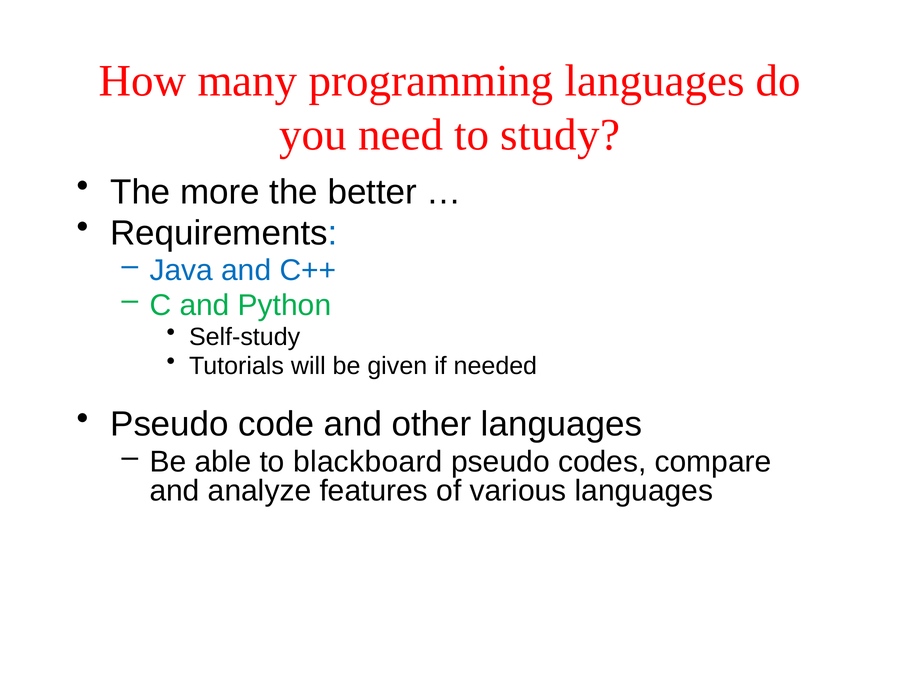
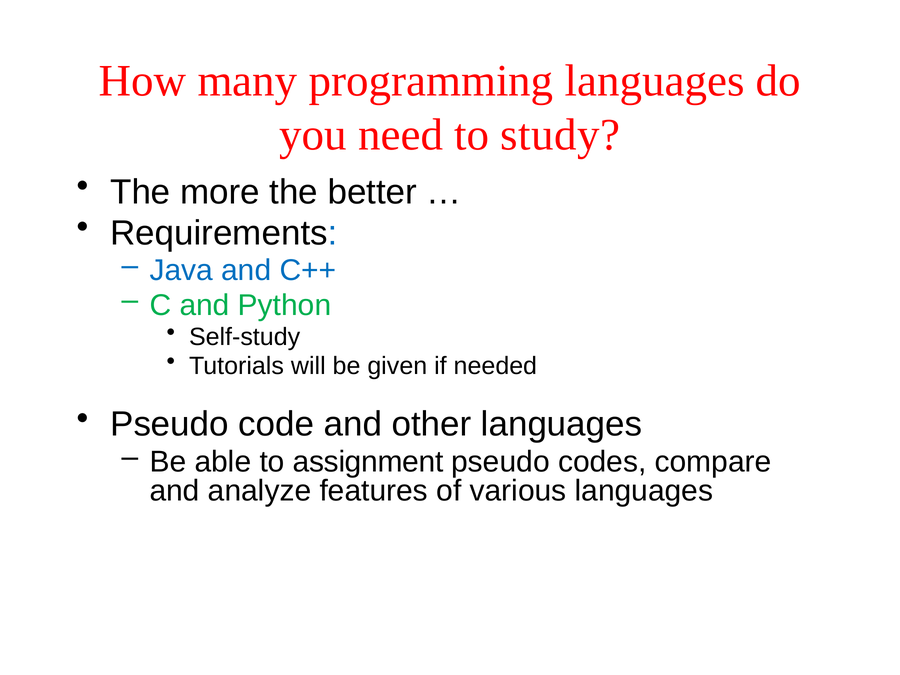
blackboard: blackboard -> assignment
